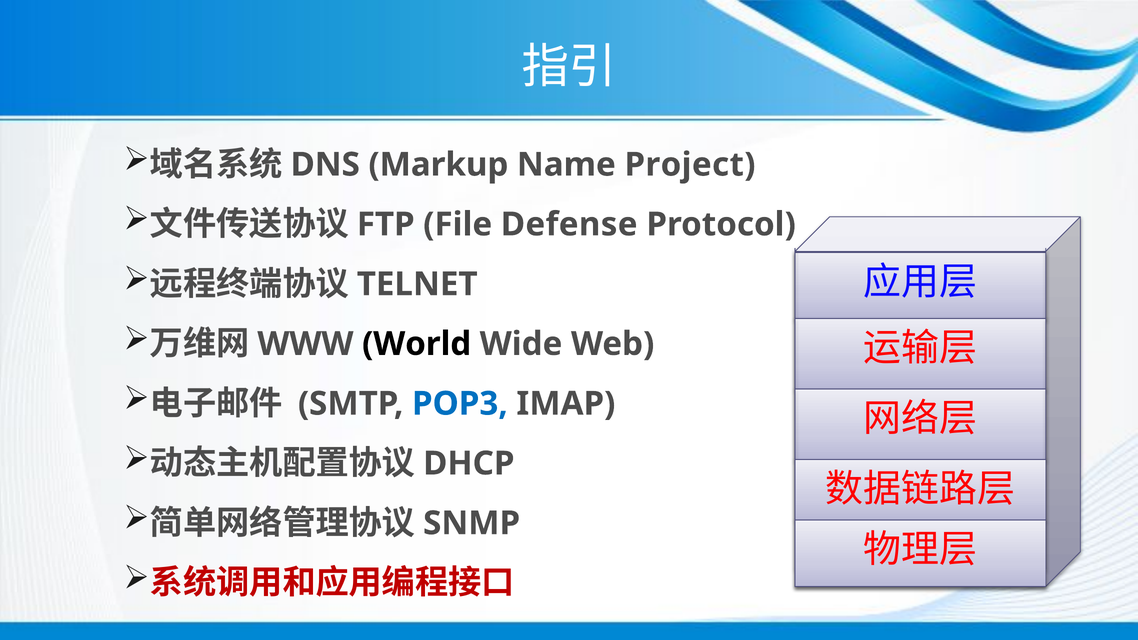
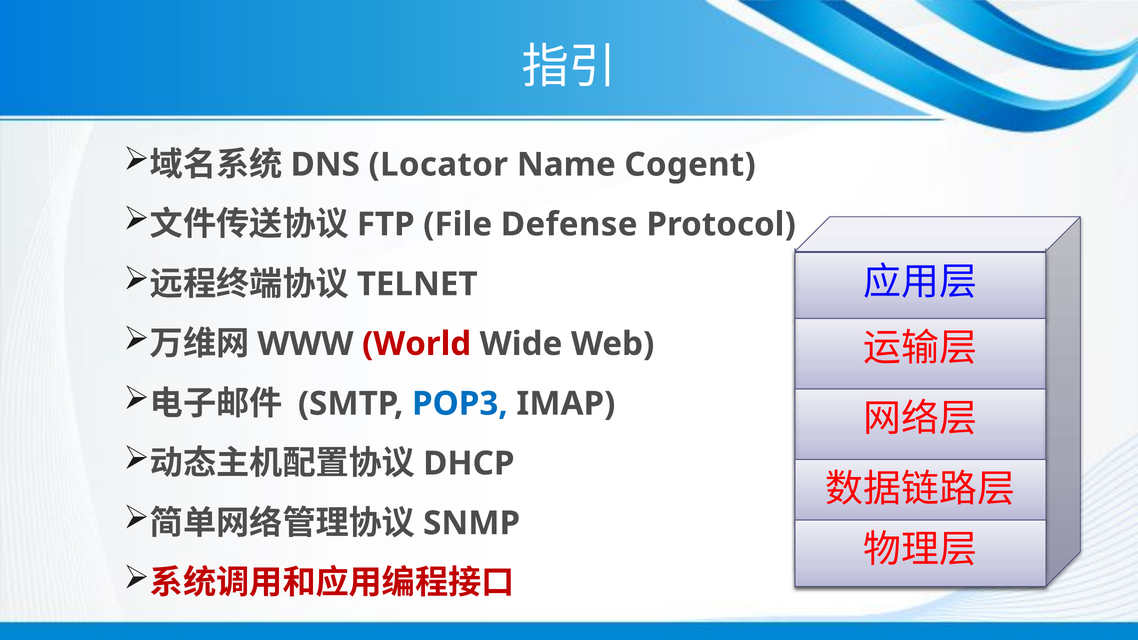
Markup: Markup -> Locator
Project: Project -> Cogent
World colour: black -> red
